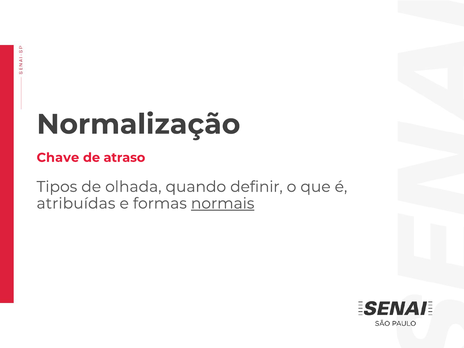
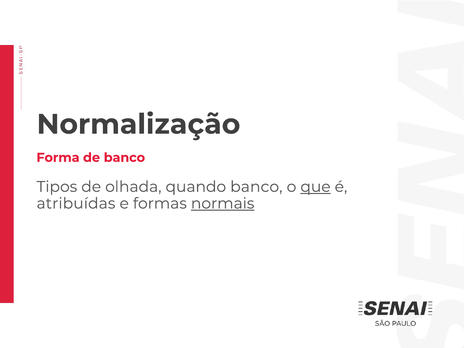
Chave: Chave -> Forma
de atraso: atraso -> banco
quando definir: definir -> banco
que underline: none -> present
